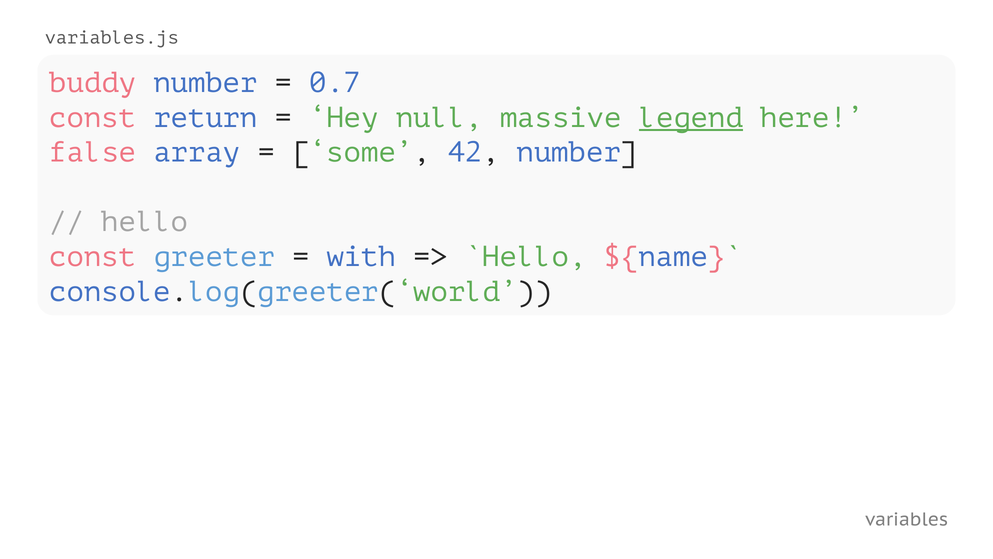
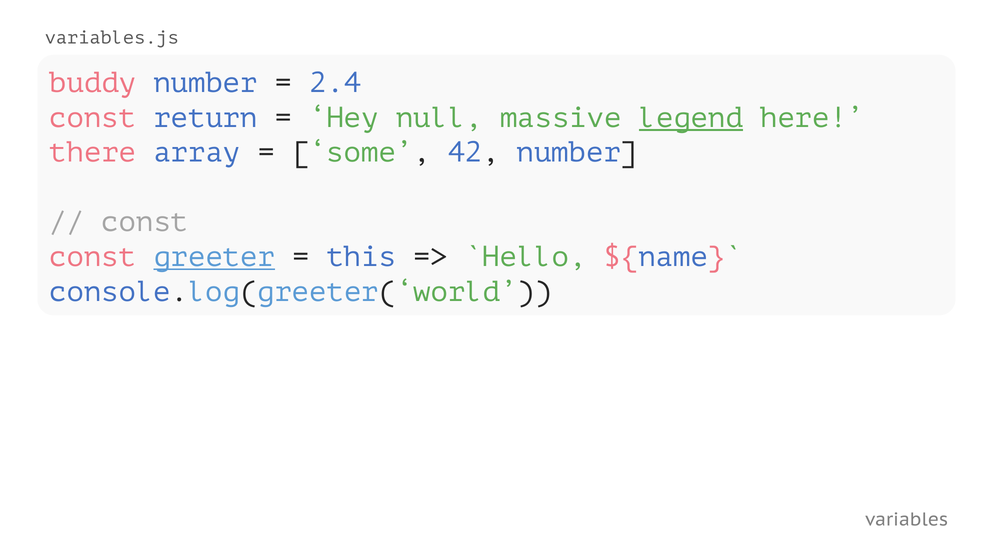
0.7: 0.7 -> 2.4
false: false -> there
hello at (145, 222): hello -> const
greeter underline: none -> present
with: with -> this
